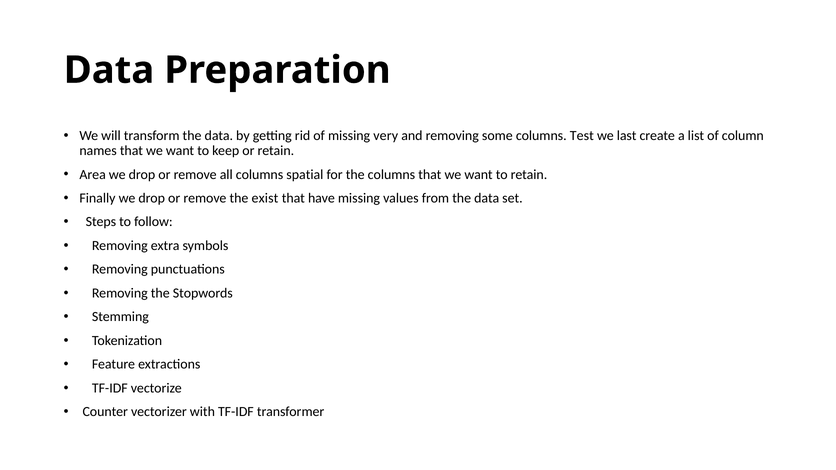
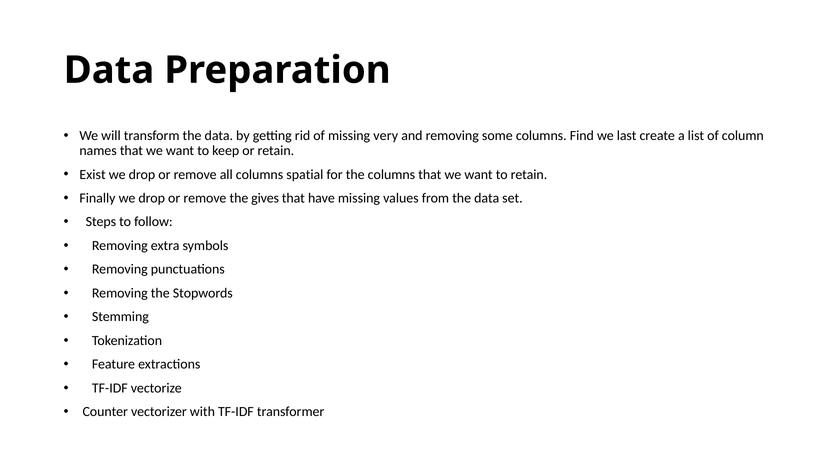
Test: Test -> Find
Area: Area -> Exist
exist: exist -> gives
